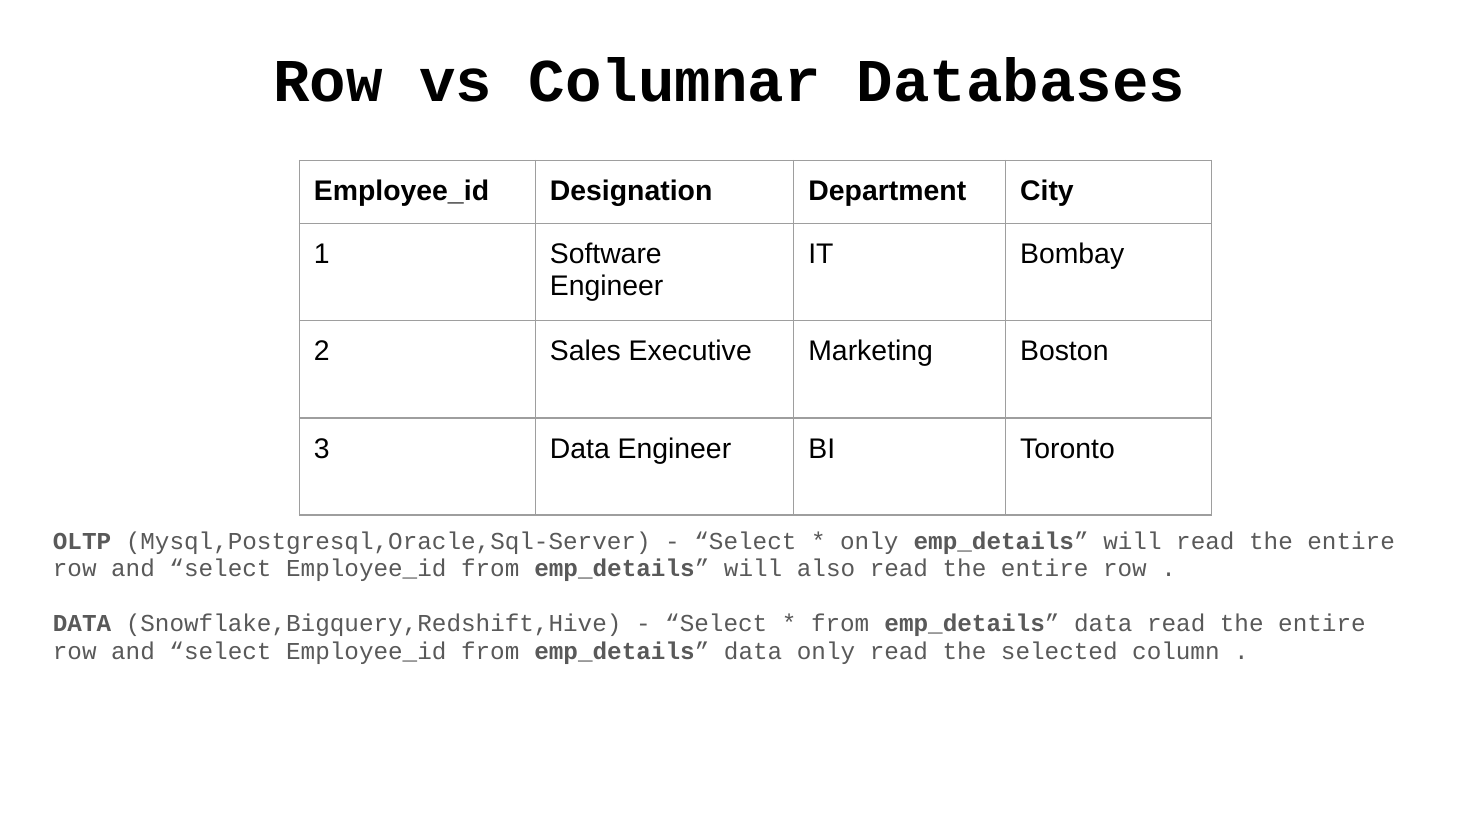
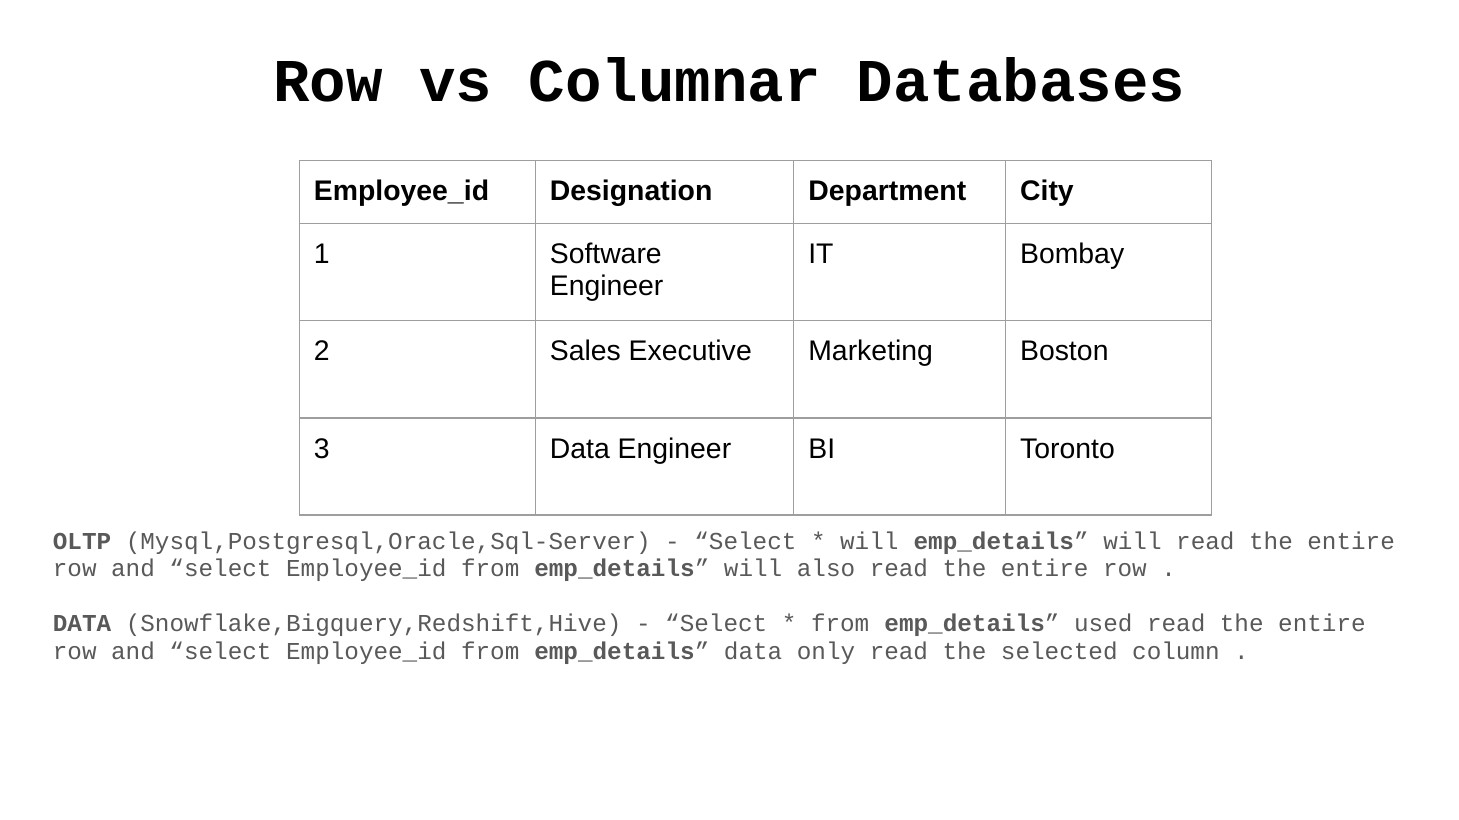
only at (869, 542): only -> will
data at (1103, 624): data -> used
